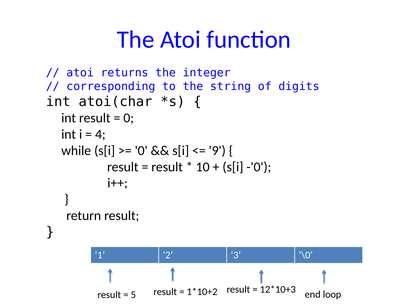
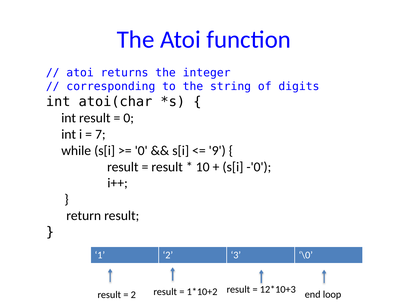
4: 4 -> 7
5 at (133, 295): 5 -> 2
